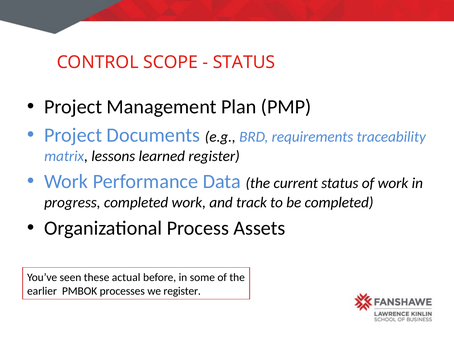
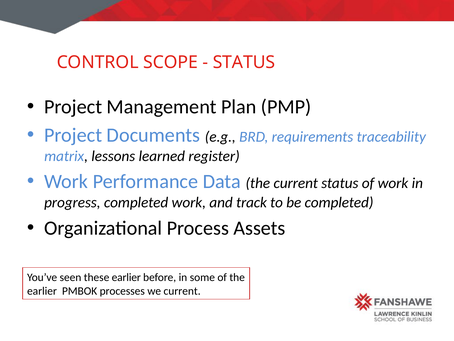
these actual: actual -> earlier
we register: register -> current
